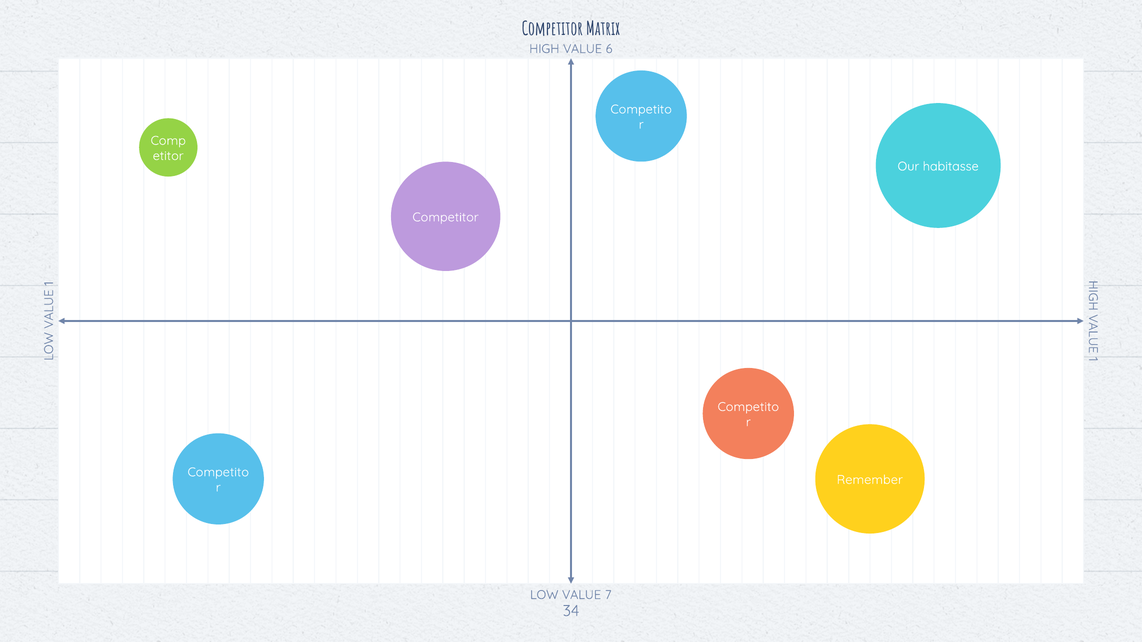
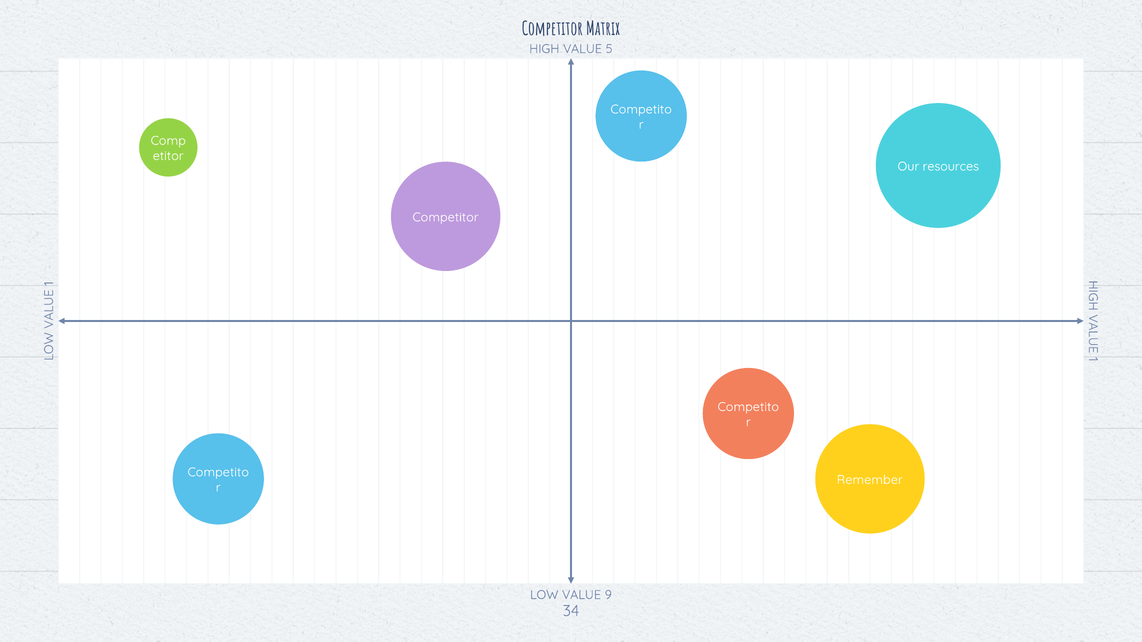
6: 6 -> 5
habitasse: habitasse -> resources
7: 7 -> 9
